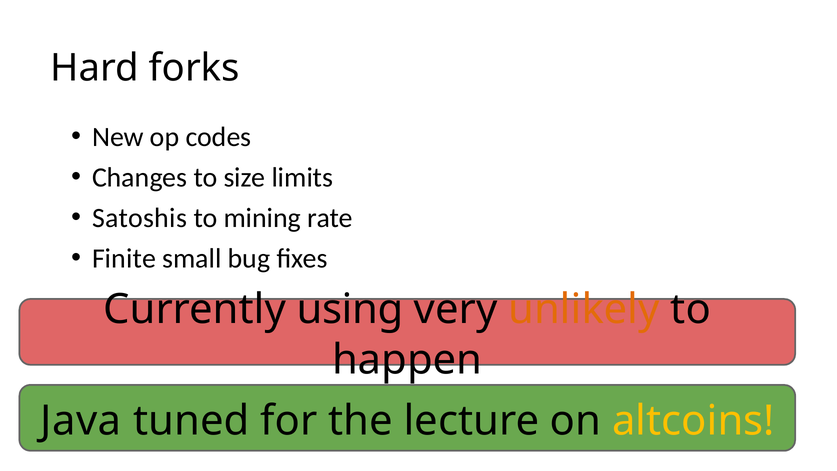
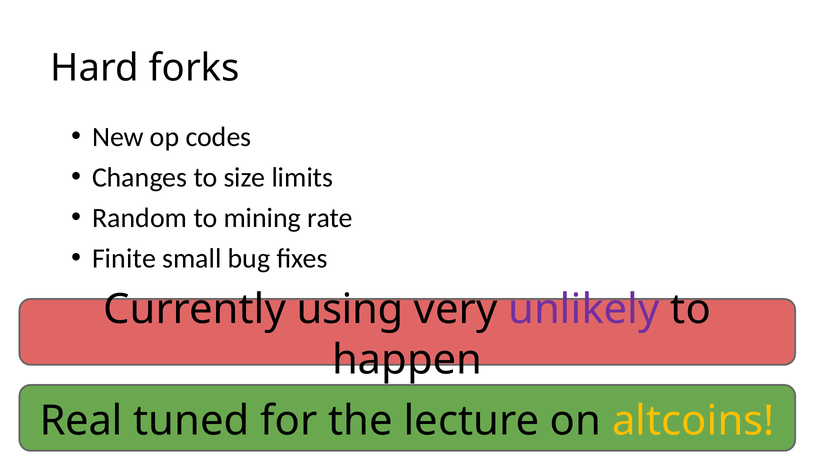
Satoshis: Satoshis -> Random
unlikely colour: orange -> purple
Java: Java -> Real
